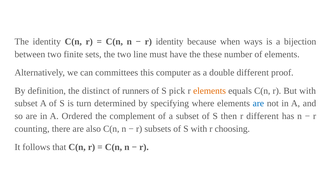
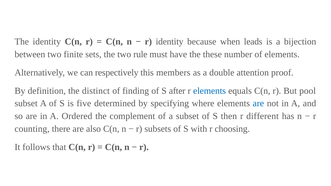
ways: ways -> leads
line: line -> rule
committees: committees -> respectively
computer: computer -> members
double different: different -> attention
runners: runners -> finding
pick: pick -> after
elements at (210, 91) colour: orange -> blue
But with: with -> pool
turn: turn -> five
